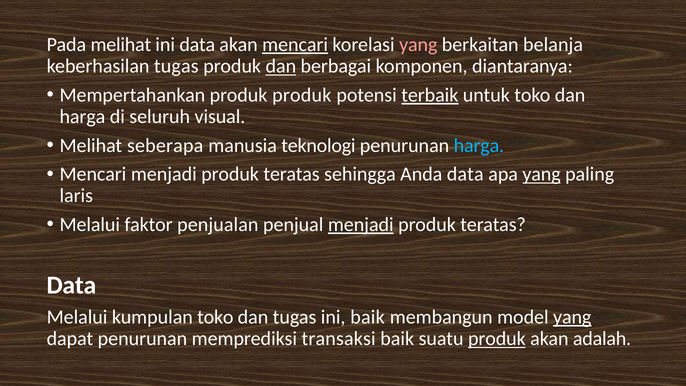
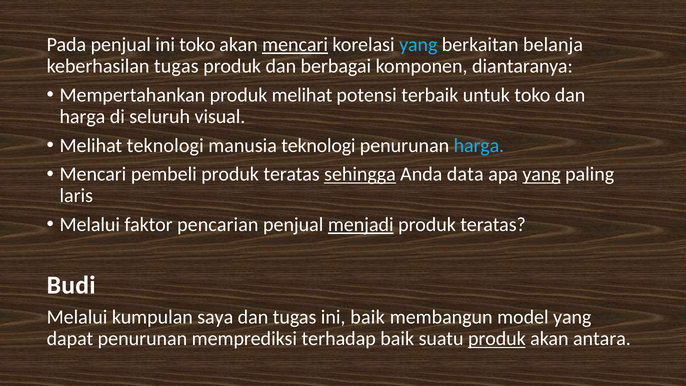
Pada melihat: melihat -> penjual
ini data: data -> toko
yang at (418, 45) colour: pink -> light blue
dan at (281, 66) underline: present -> none
produk produk: produk -> melihat
terbaik underline: present -> none
Melihat seberapa: seberapa -> teknologi
Mencari menjadi: menjadi -> pembeli
sehingga underline: none -> present
penjualan: penjualan -> pencarian
Data at (71, 285): Data -> Budi
kumpulan toko: toko -> saya
yang at (572, 317) underline: present -> none
transaksi: transaksi -> terhadap
adalah: adalah -> antara
